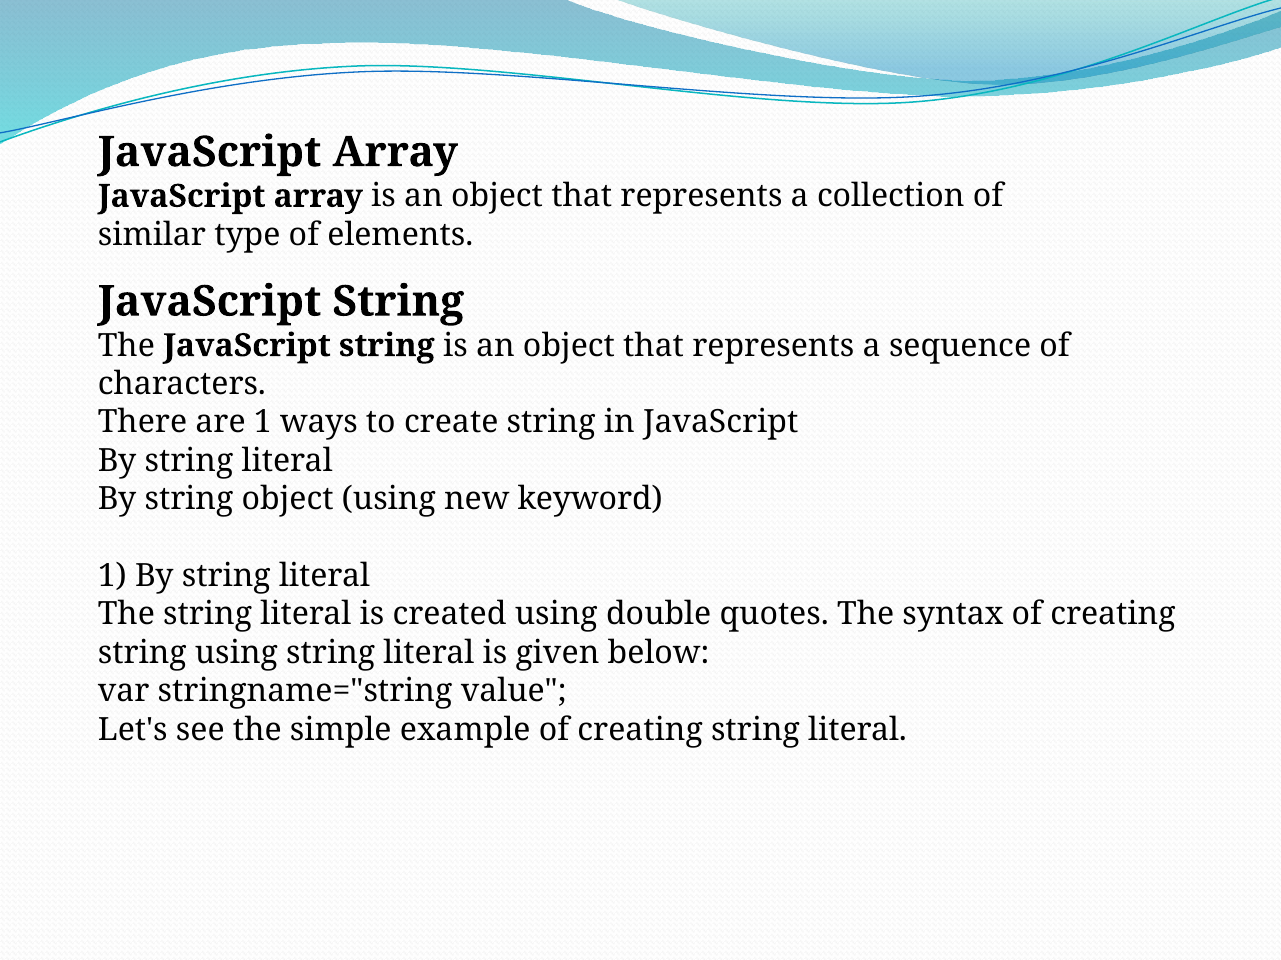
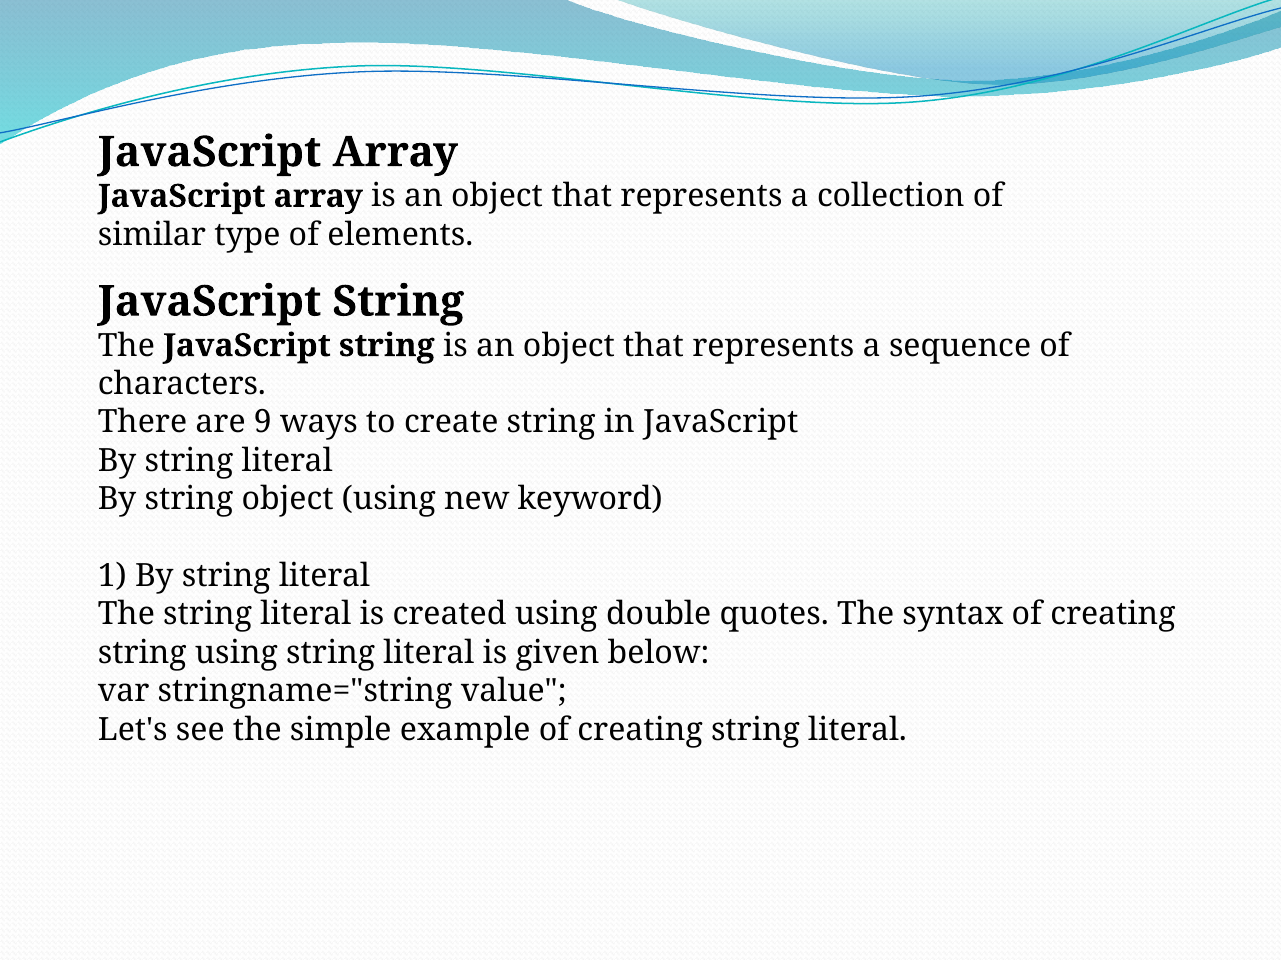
are 1: 1 -> 9
